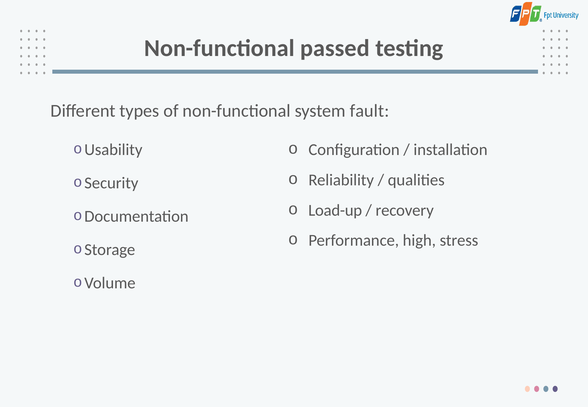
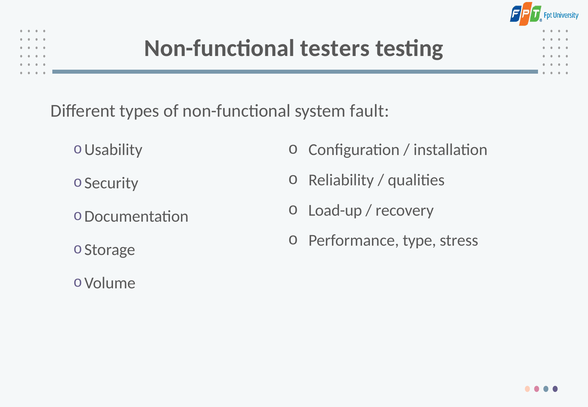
passed: passed -> testers
high: high -> type
